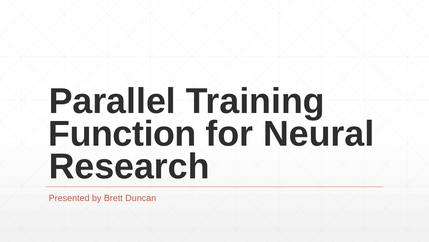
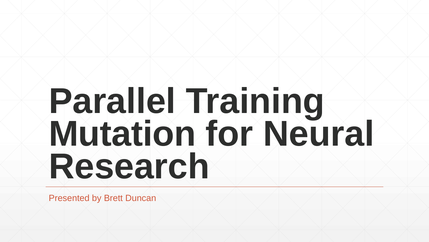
Function: Function -> Mutation
